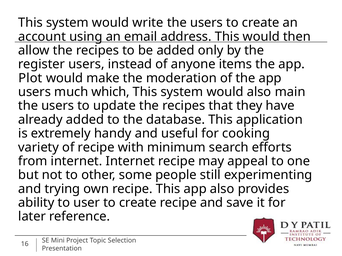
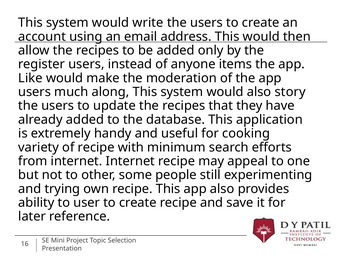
Plot: Plot -> Like
which: which -> along
main: main -> story
